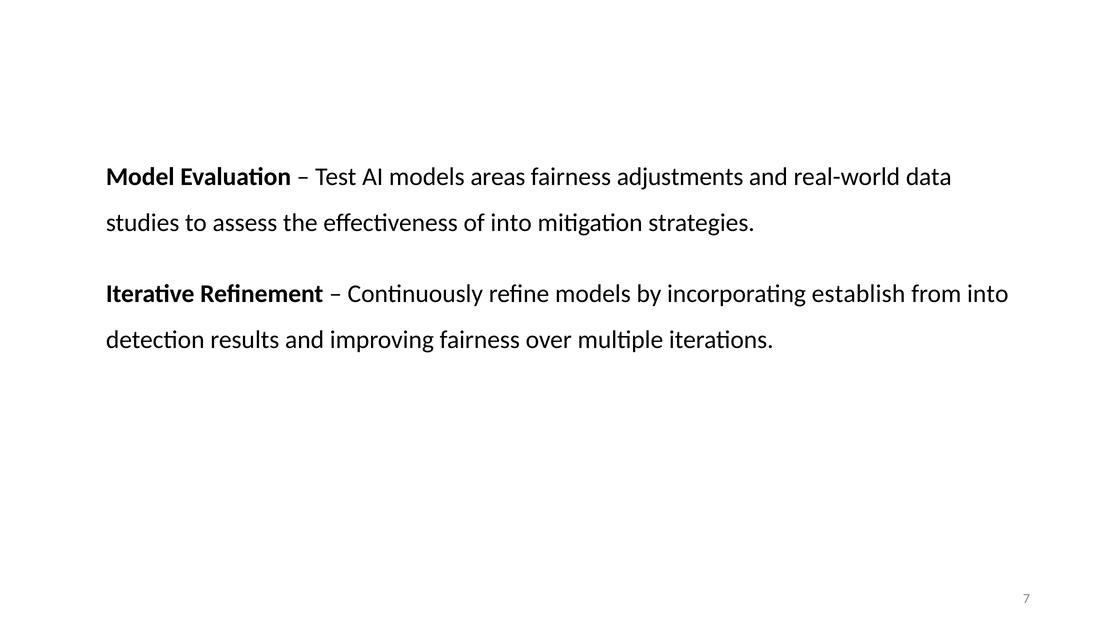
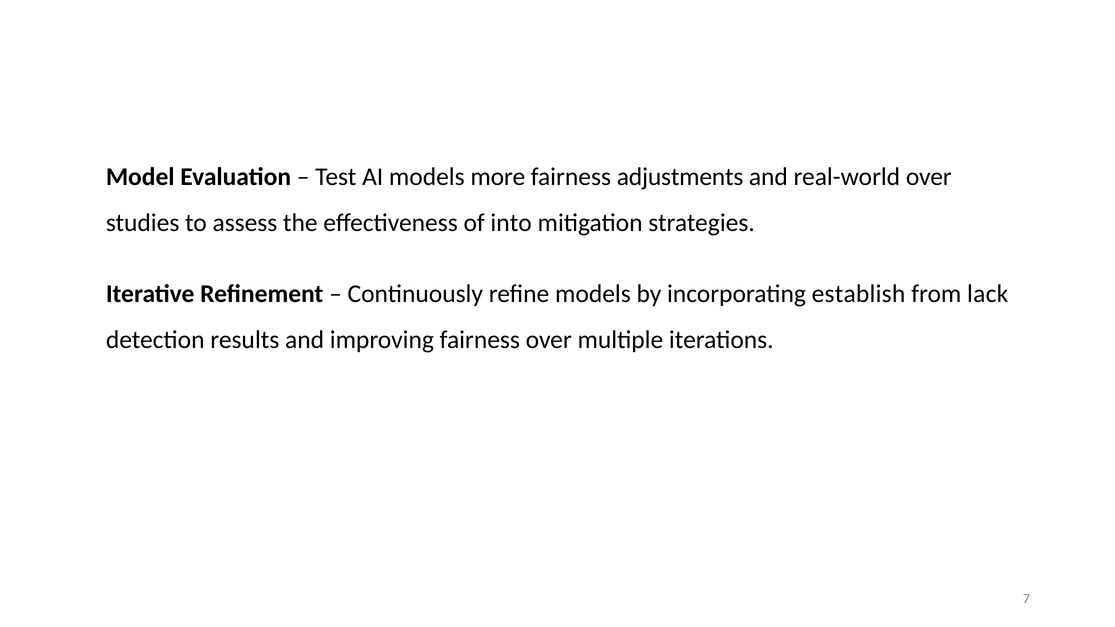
areas: areas -> more
real-world data: data -> over
from into: into -> lack
